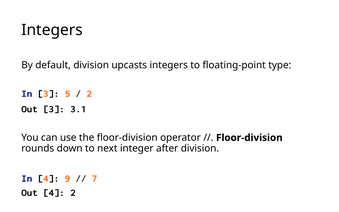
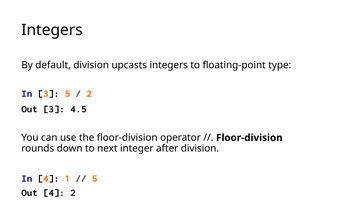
3.1: 3.1 -> 4.5
9: 9 -> 1
7 at (95, 178): 7 -> 5
